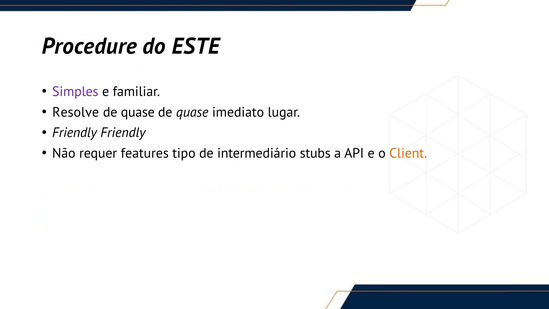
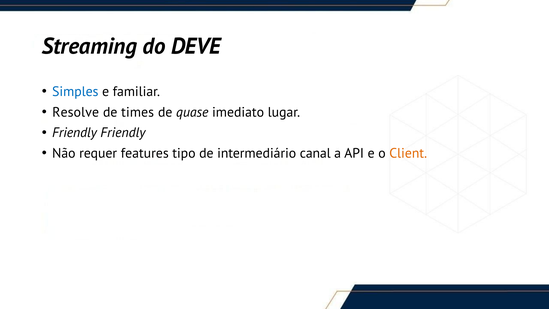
Procedure: Procedure -> Streaming
ESTE: ESTE -> DEVE
Simples colour: purple -> blue
quase at (138, 112): quase -> times
stubs: stubs -> canal
